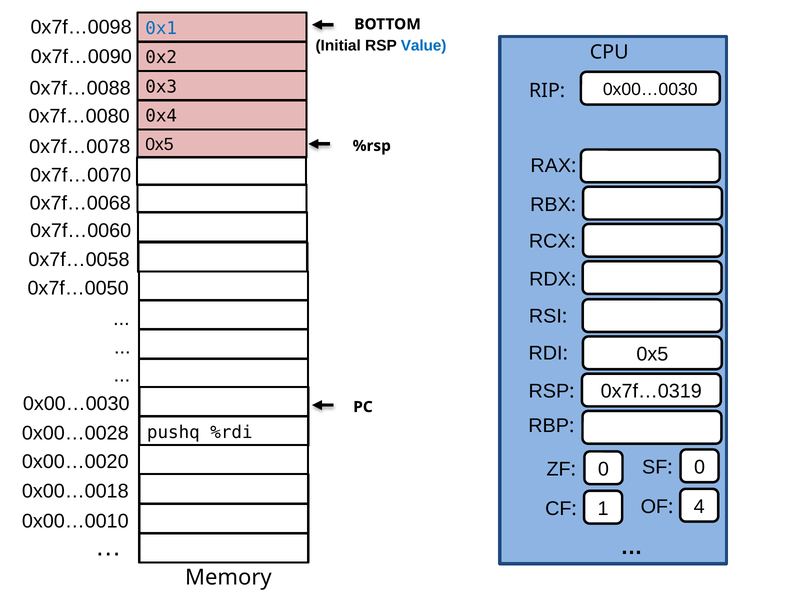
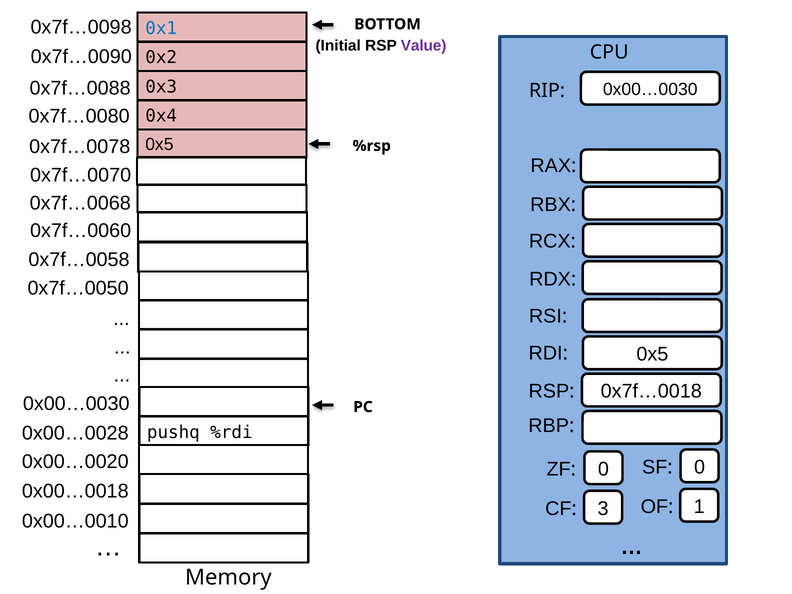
Value colour: blue -> purple
0x7f…0319: 0x7f…0319 -> 0x7f…0018
1: 1 -> 3
4: 4 -> 1
